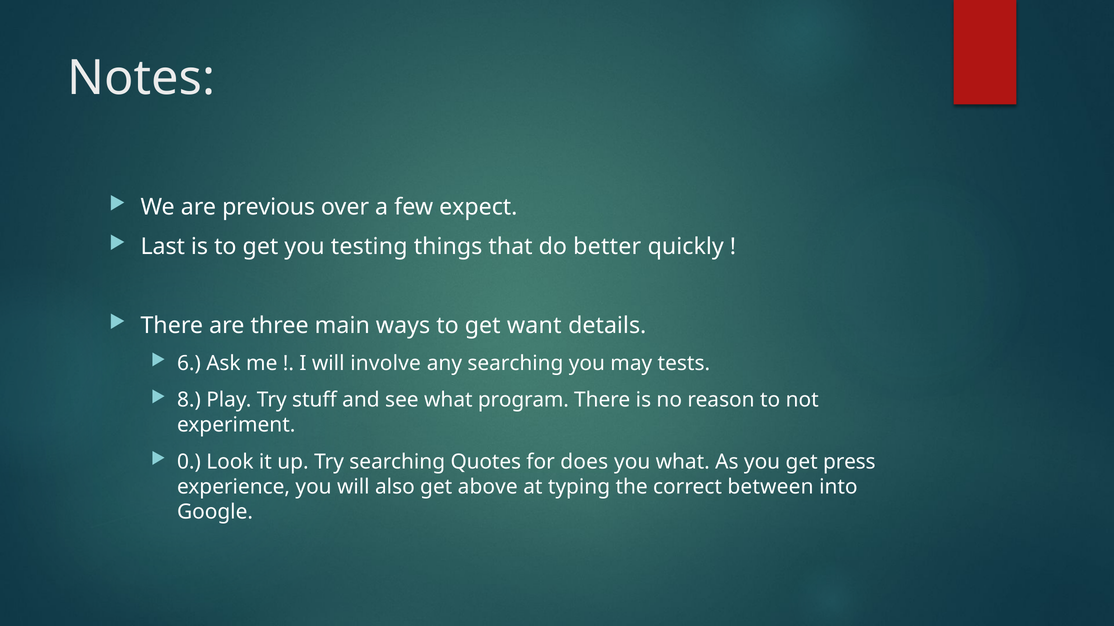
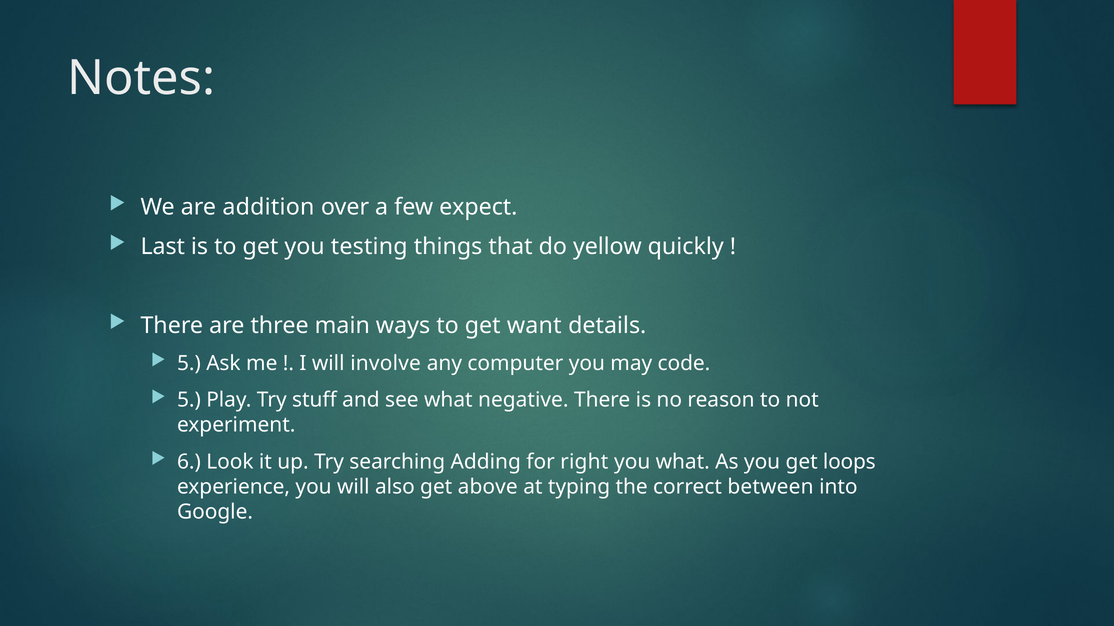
previous: previous -> addition
better: better -> yellow
6 at (189, 364): 6 -> 5
any searching: searching -> computer
tests: tests -> code
8 at (189, 400): 8 -> 5
program: program -> negative
0: 0 -> 6
Quotes: Quotes -> Adding
does: does -> right
press: press -> loops
